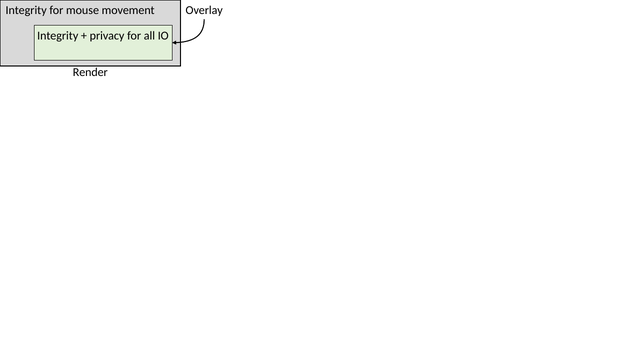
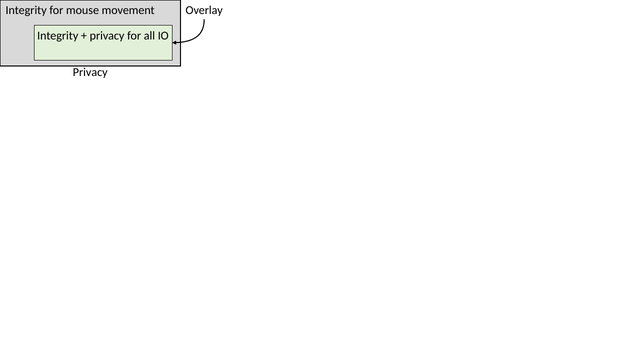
Render at (90, 72): Render -> Privacy
